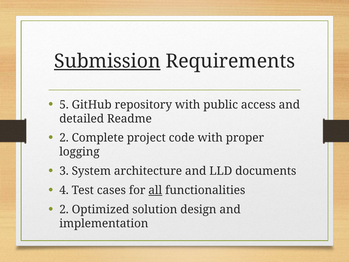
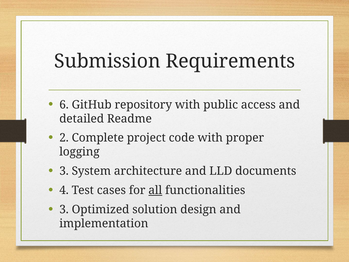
Submission underline: present -> none
5: 5 -> 6
2 at (64, 209): 2 -> 3
